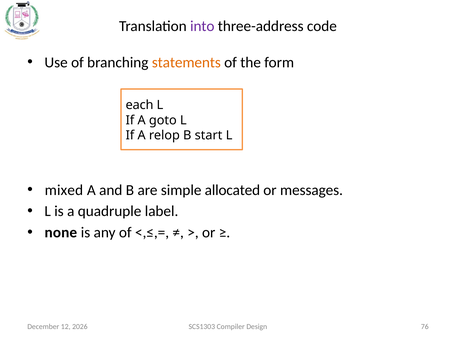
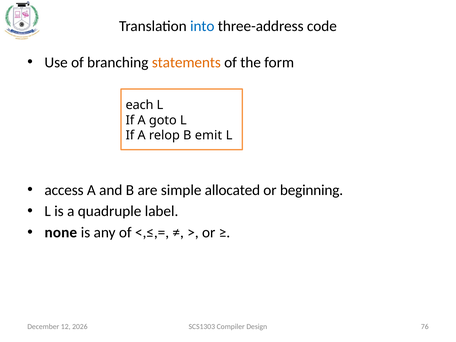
into colour: purple -> blue
start: start -> emit
mixed: mixed -> access
messages: messages -> beginning
